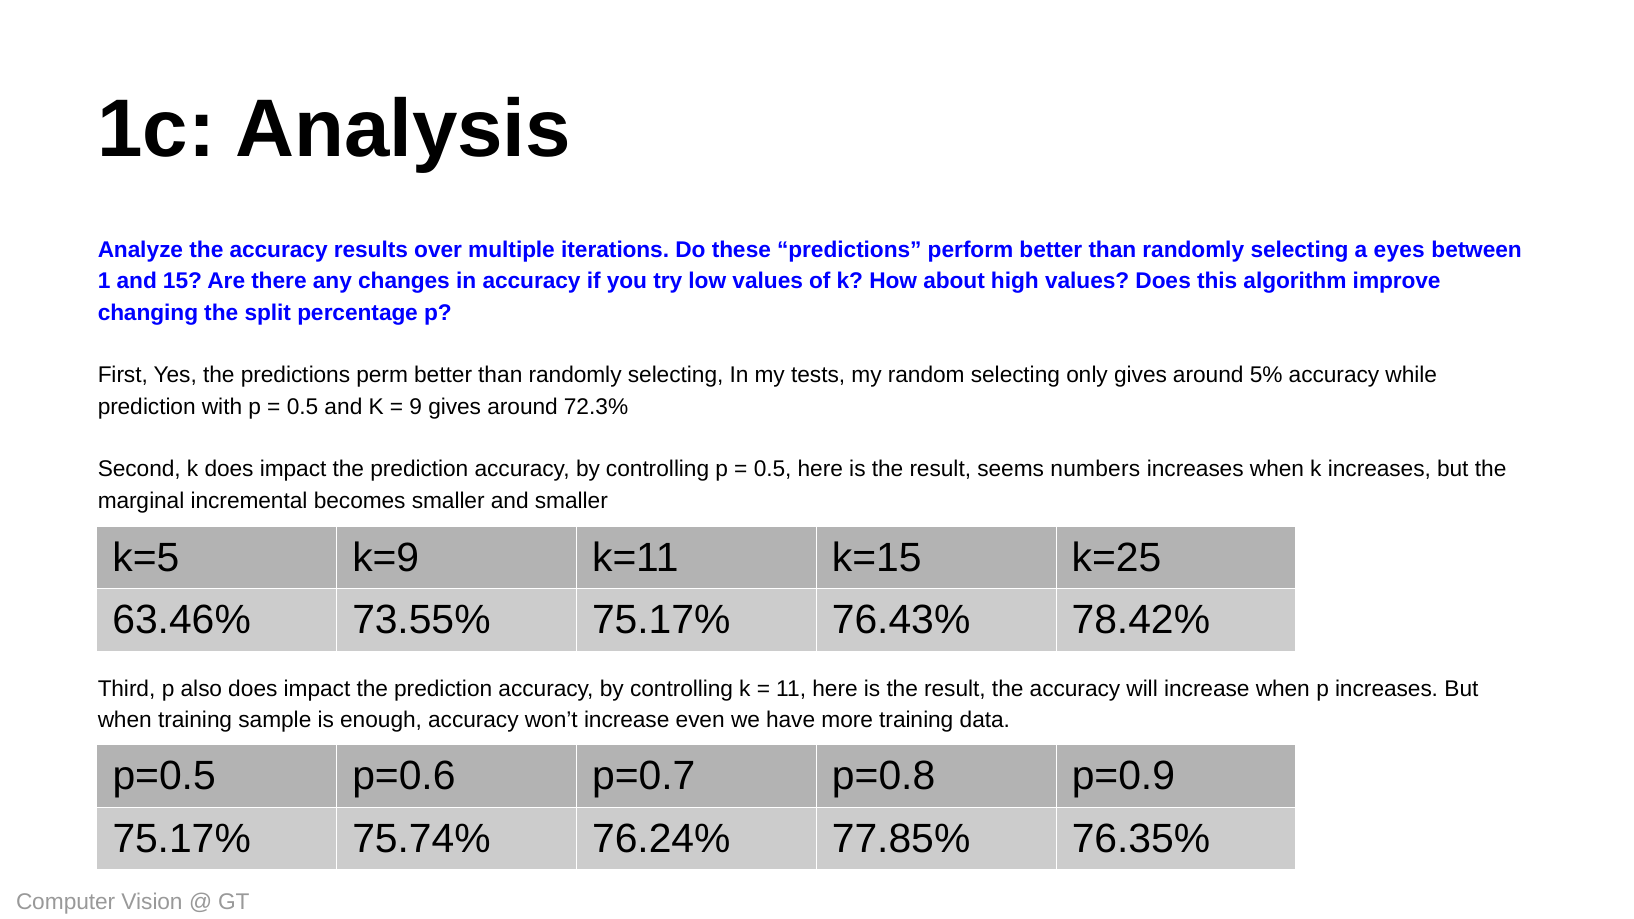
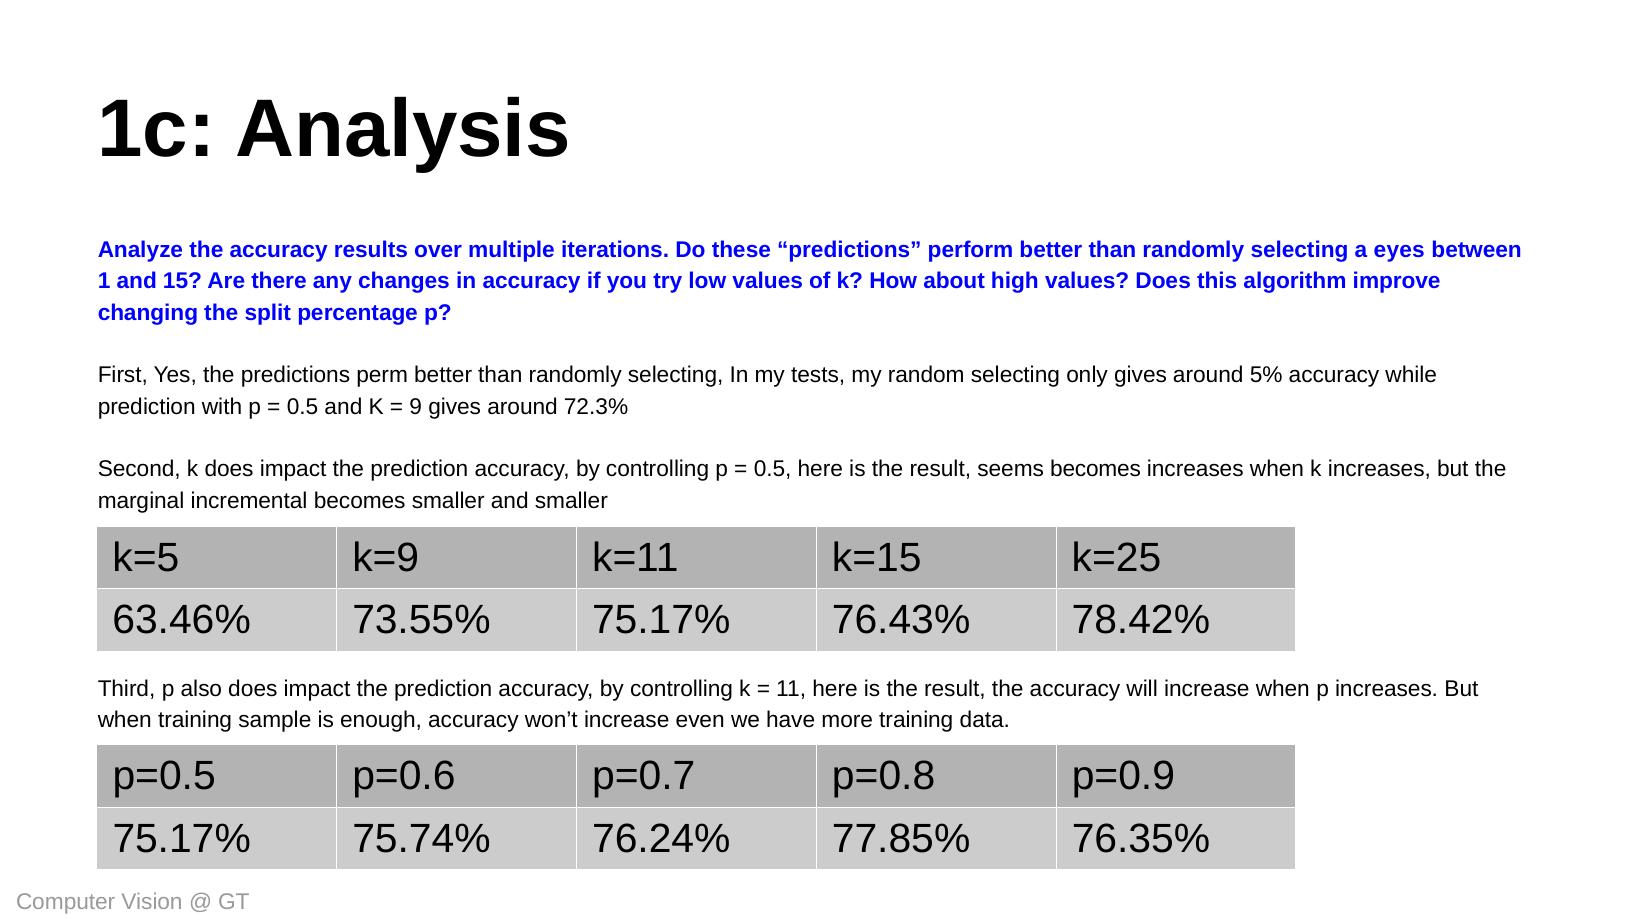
seems numbers: numbers -> becomes
